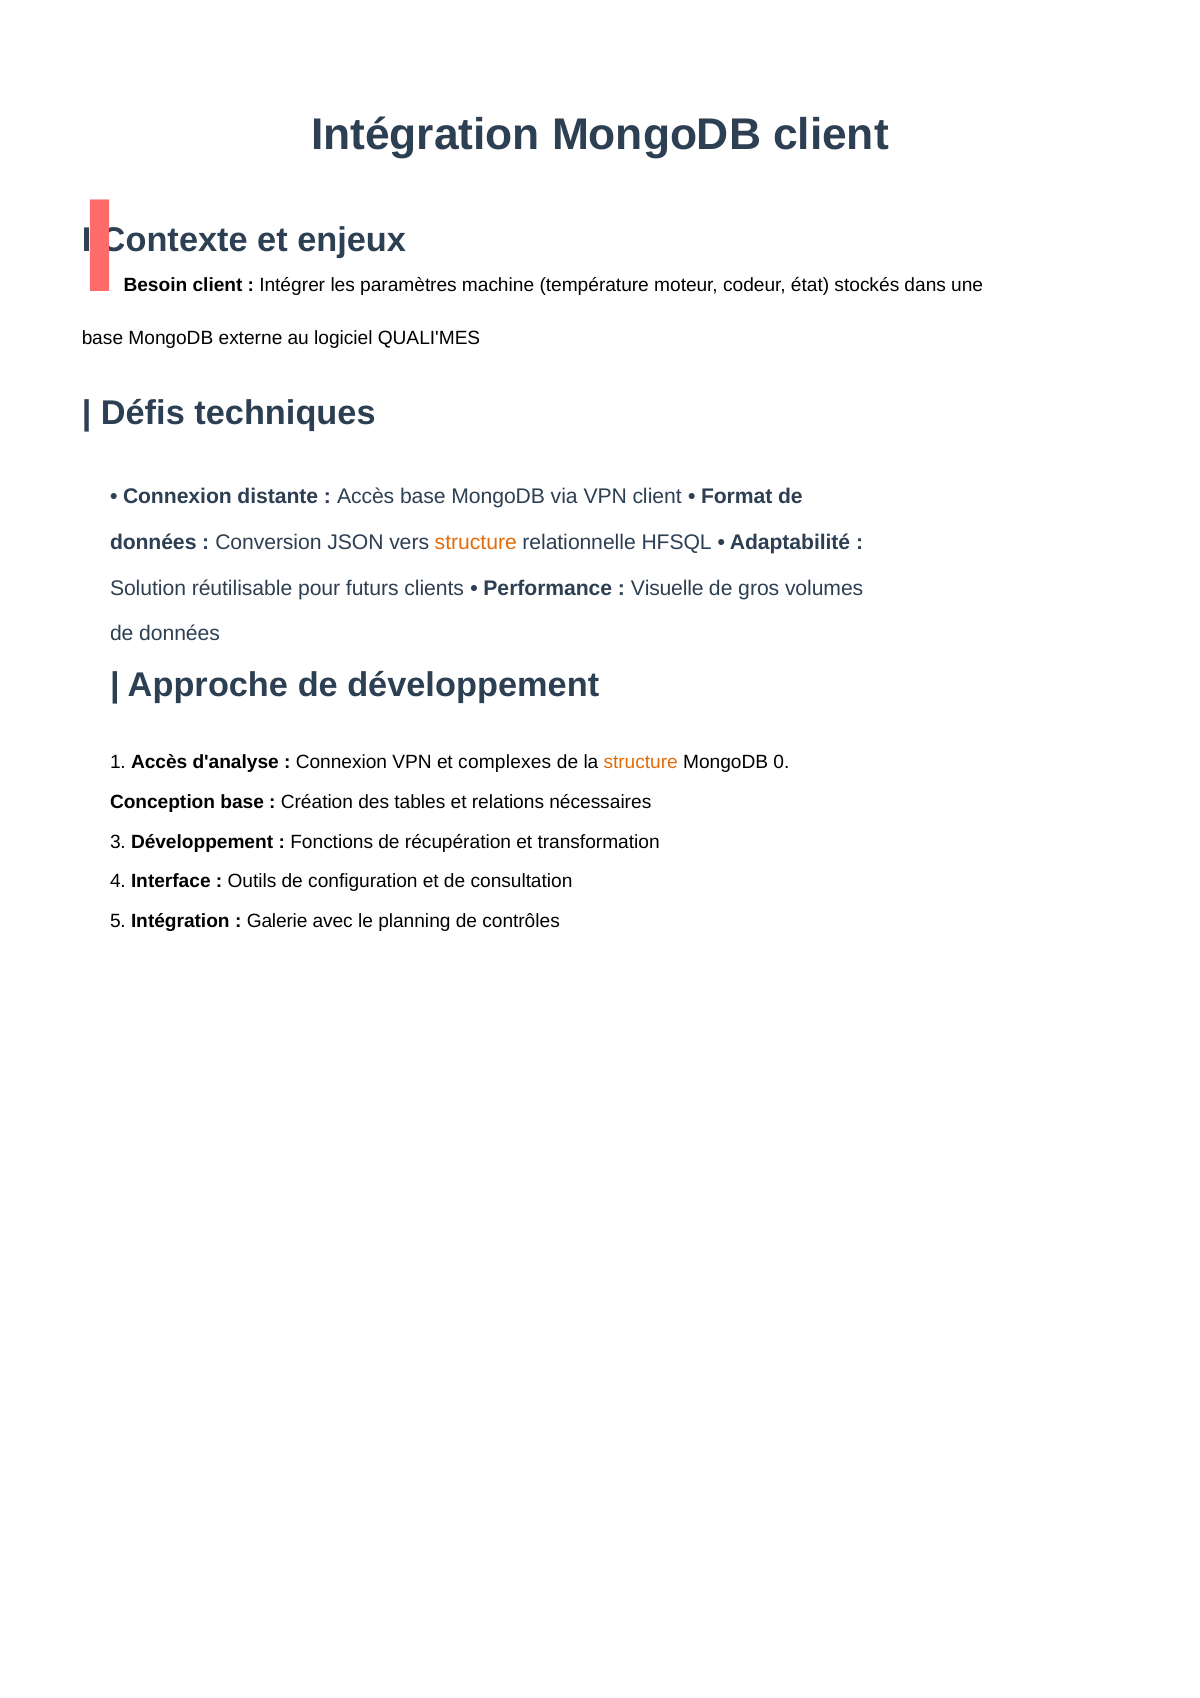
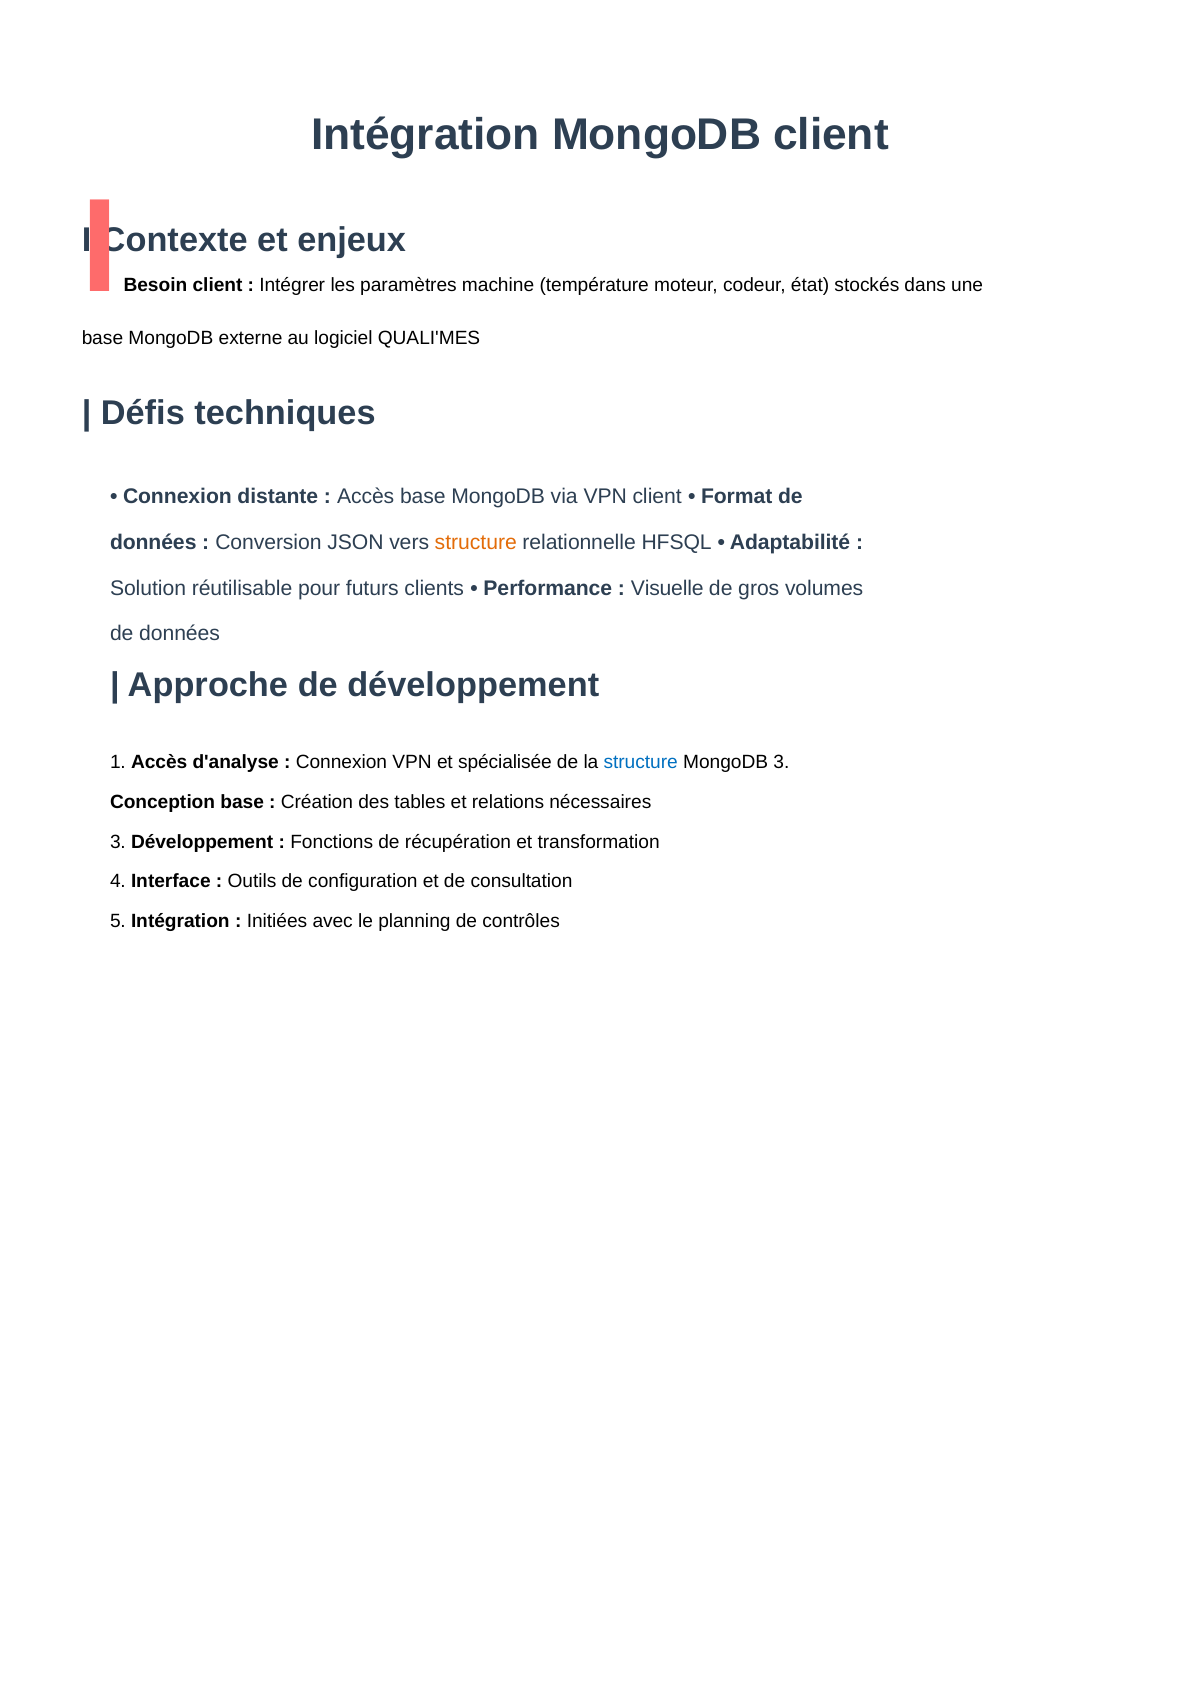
complexes: complexes -> spécialisée
structure at (641, 763) colour: orange -> blue
MongoDB 0: 0 -> 3
Galerie: Galerie -> Initiées
